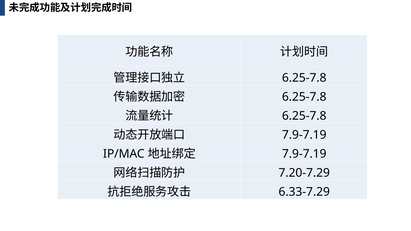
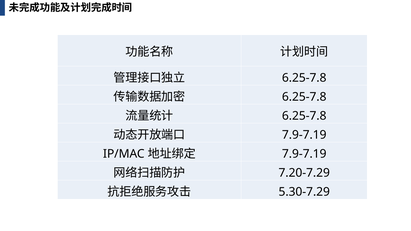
6.33-7.29: 6.33-7.29 -> 5.30-7.29
